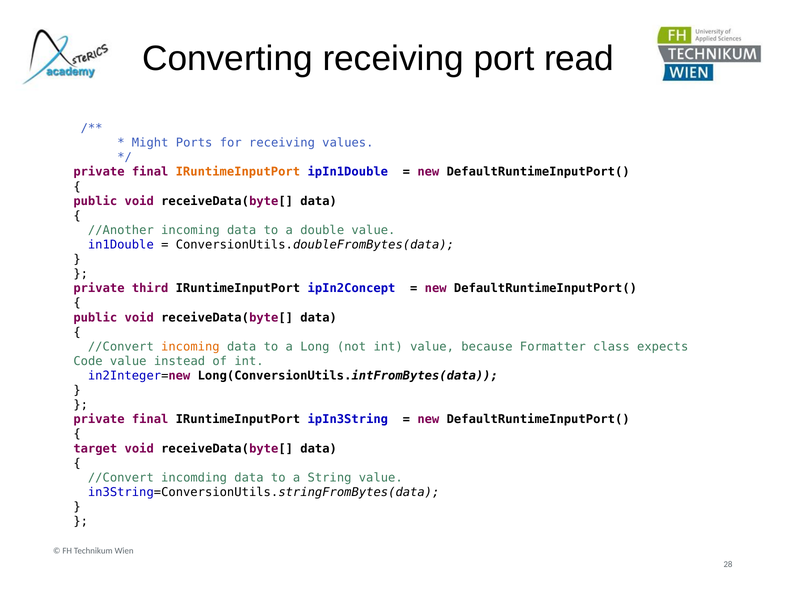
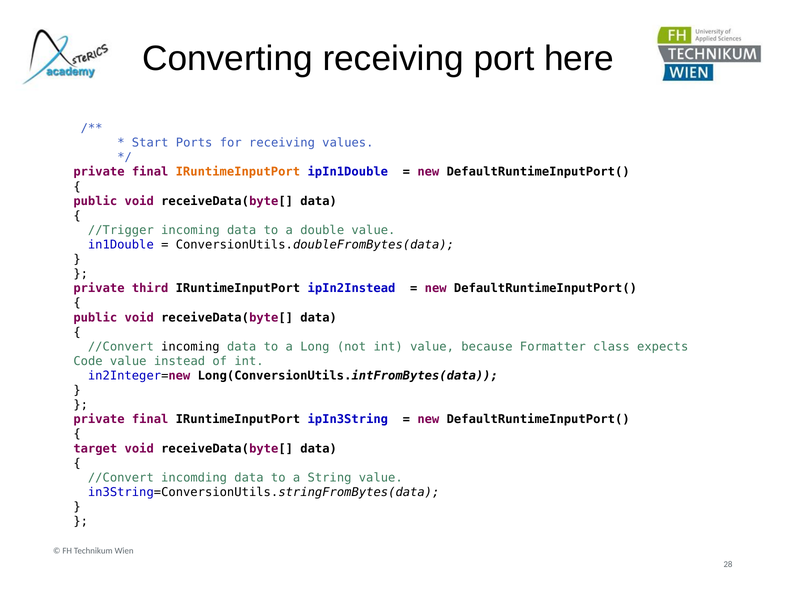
read: read -> here
Might: Might -> Start
//Another: //Another -> //Trigger
ipIn2Concept: ipIn2Concept -> ipIn2Instead
incoming at (190, 347) colour: orange -> black
